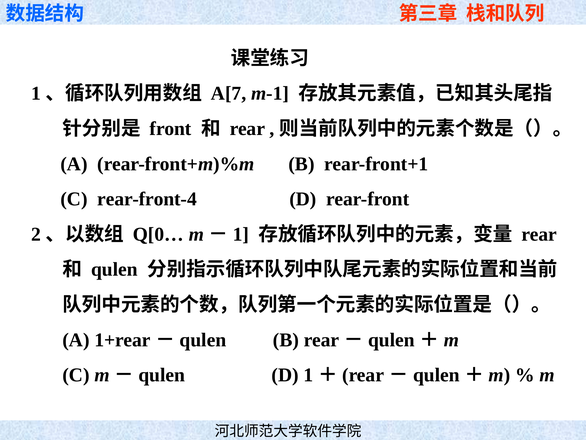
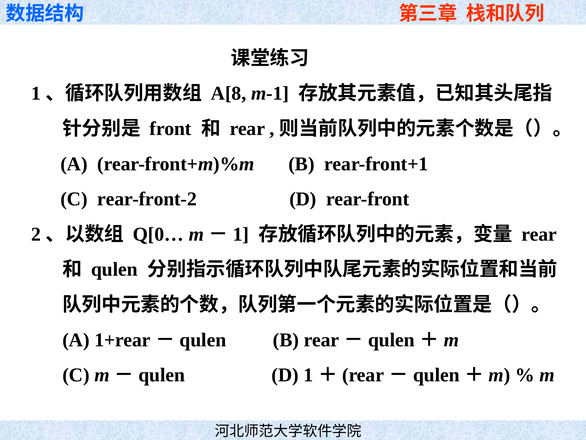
A[7: A[7 -> A[8
rear-front-4: rear-front-4 -> rear-front-2
